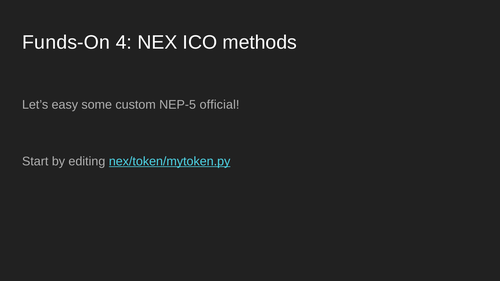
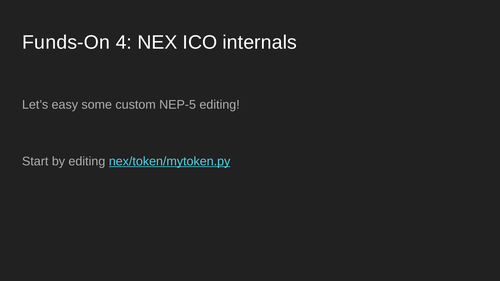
methods: methods -> internals
NEP-5 official: official -> editing
